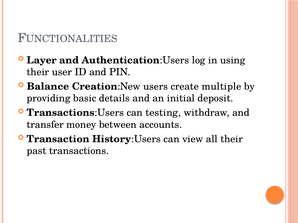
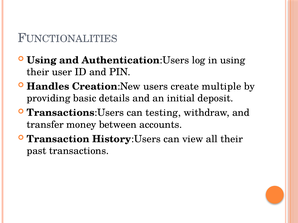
Layer at (42, 60): Layer -> Using
Balance: Balance -> Handles
